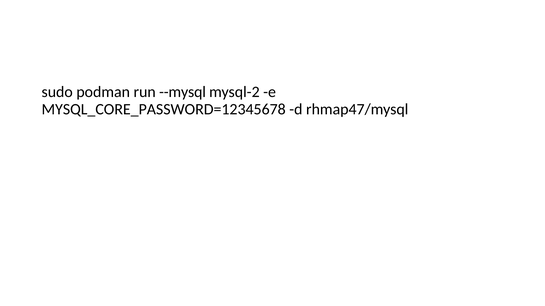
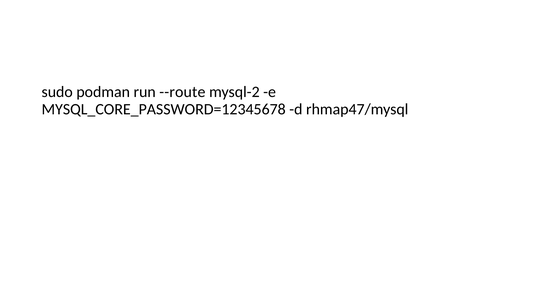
--mysql: --mysql -> --route
